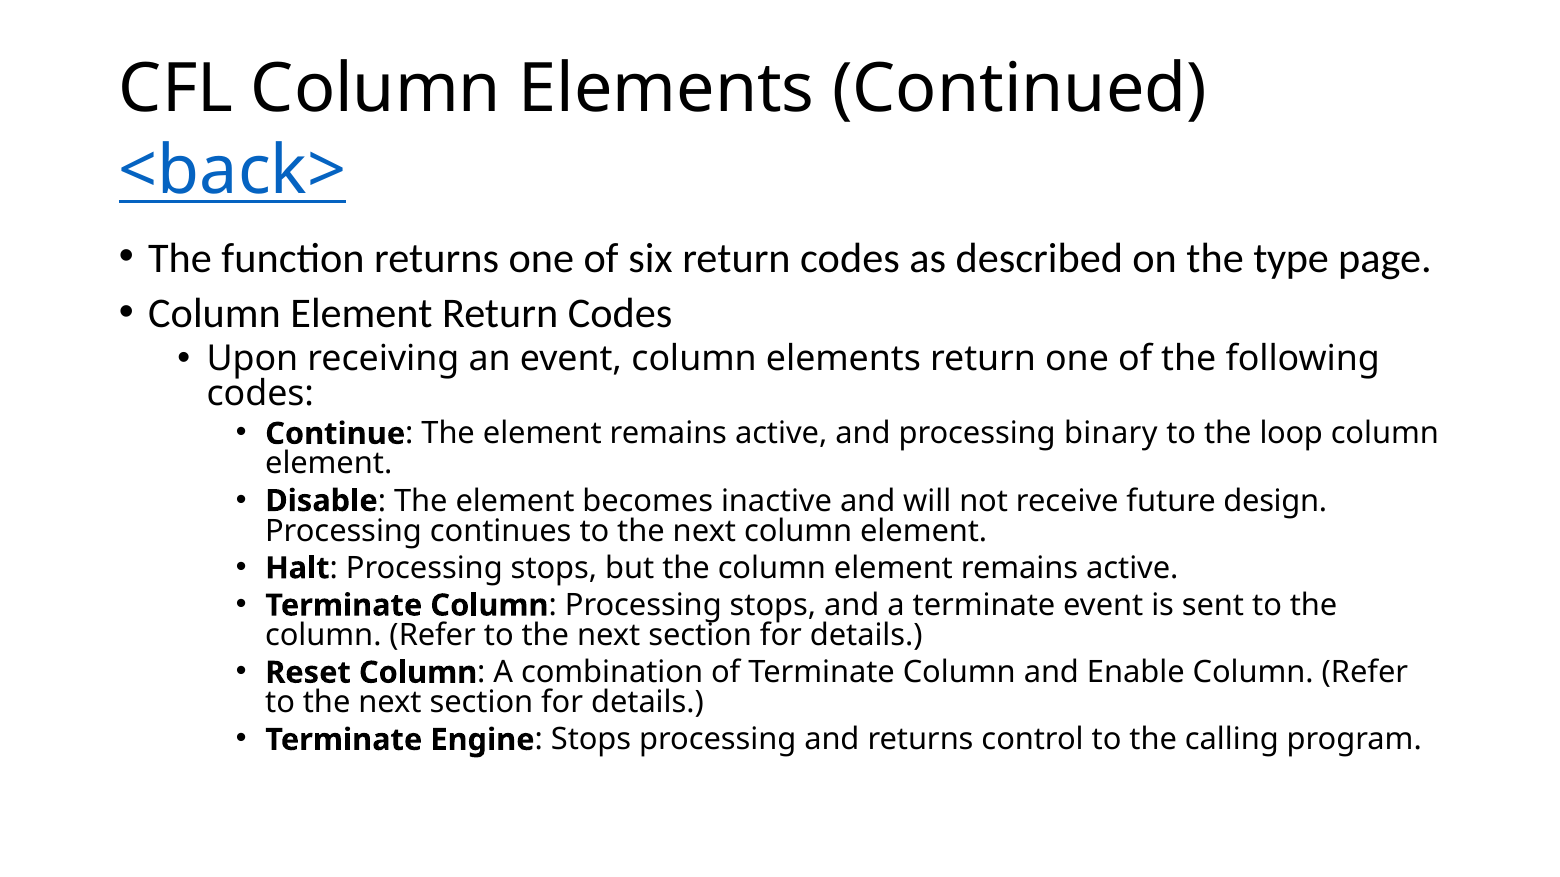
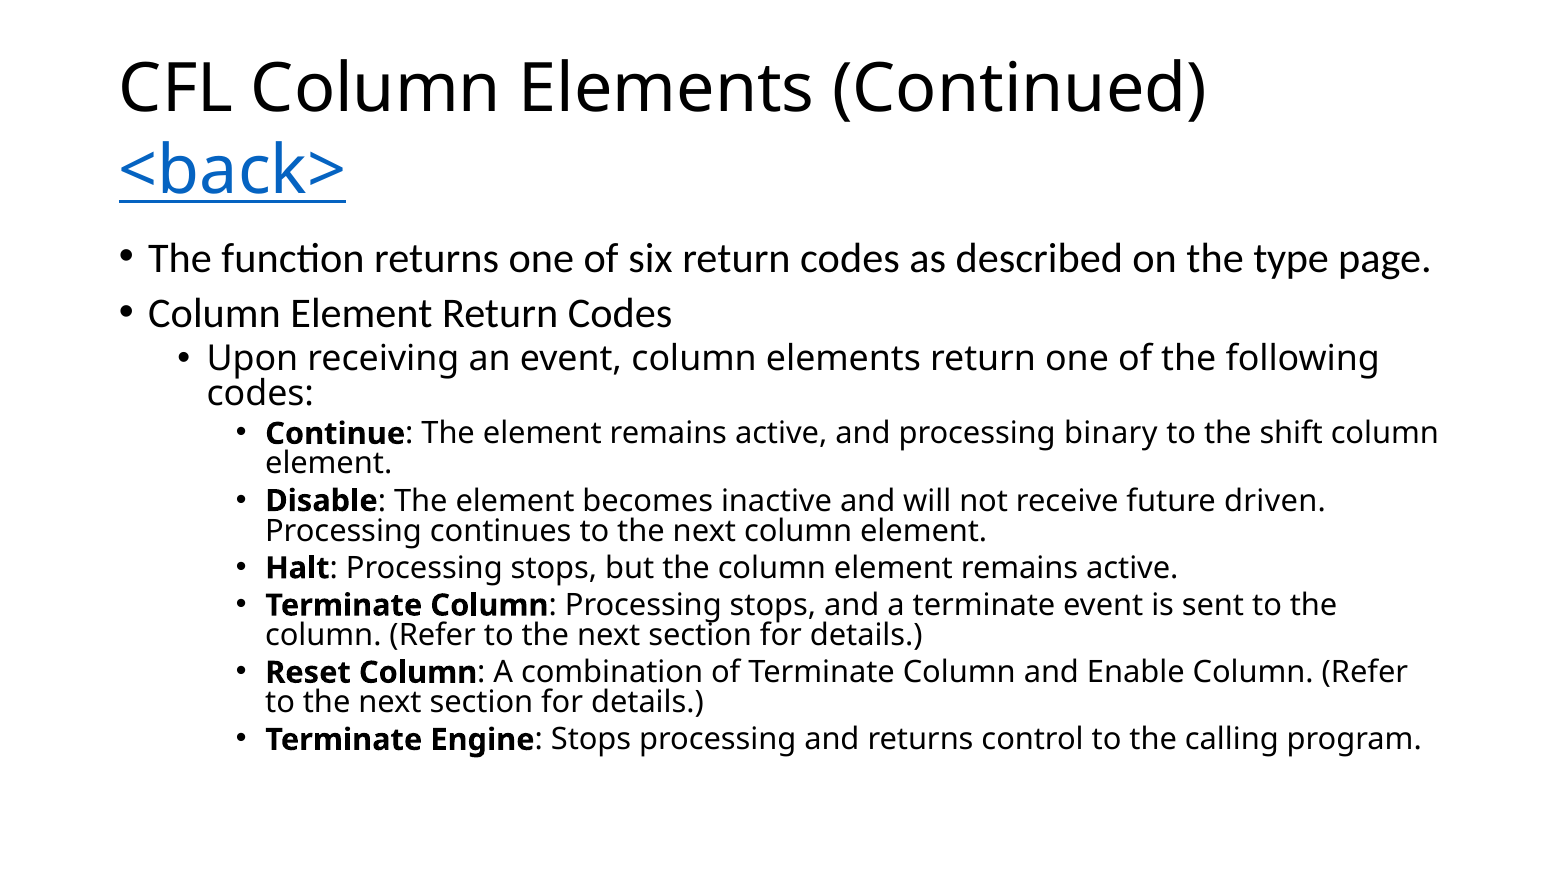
loop: loop -> shift
design: design -> driven
